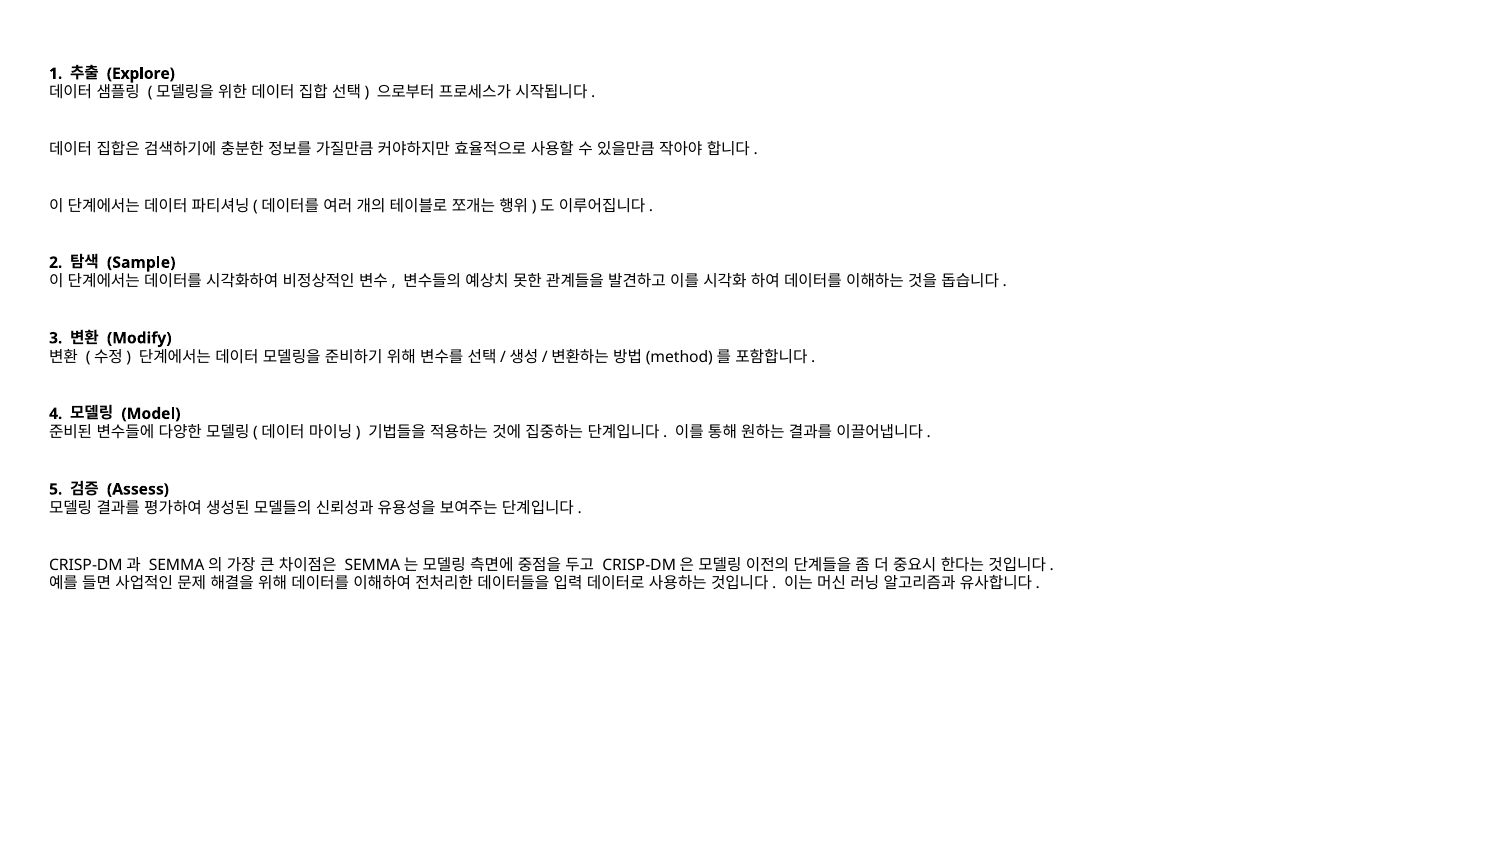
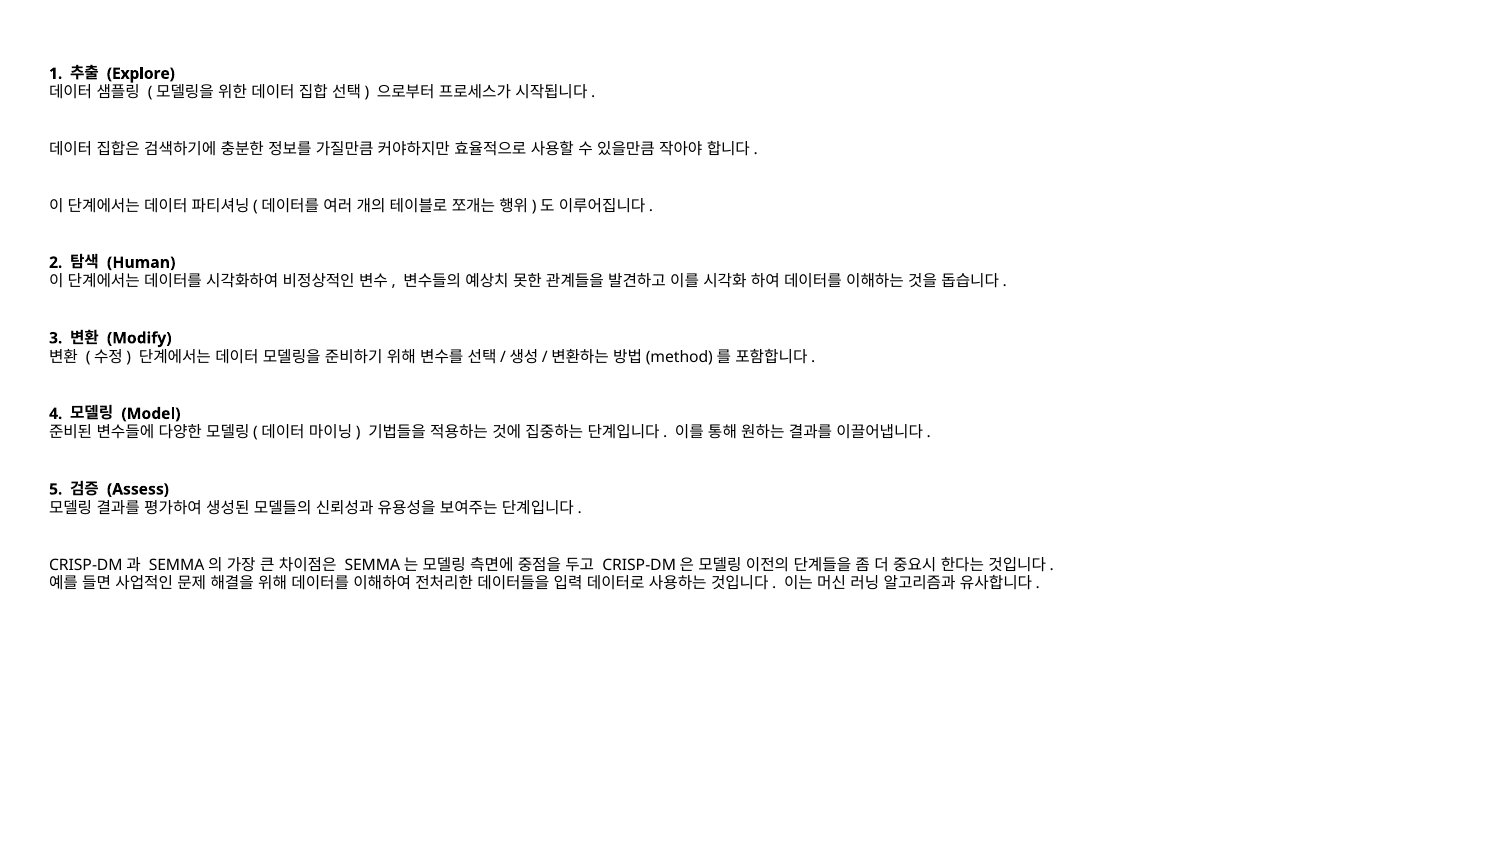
Sample: Sample -> Human
